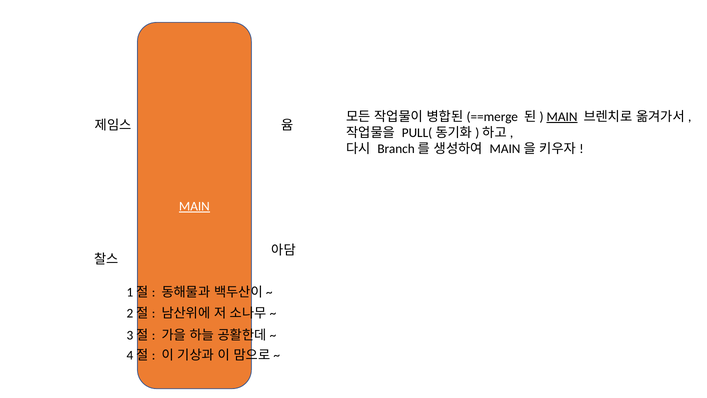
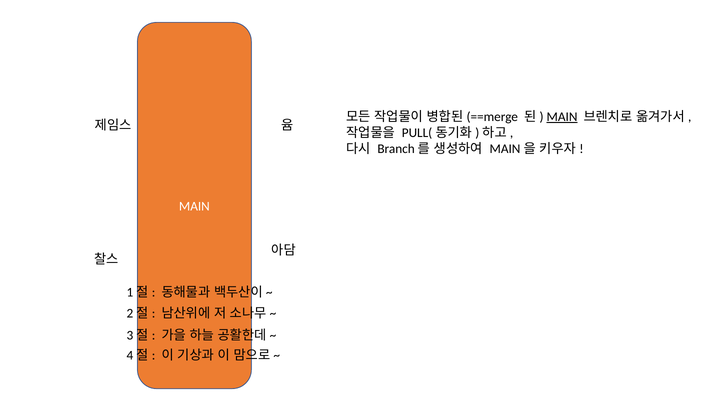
MAIN at (194, 206) underline: present -> none
